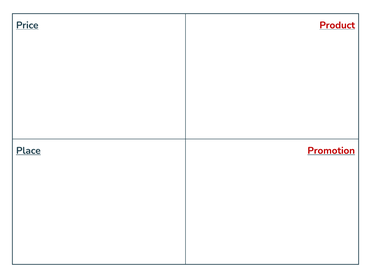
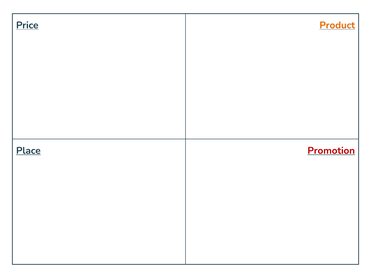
Product colour: red -> orange
